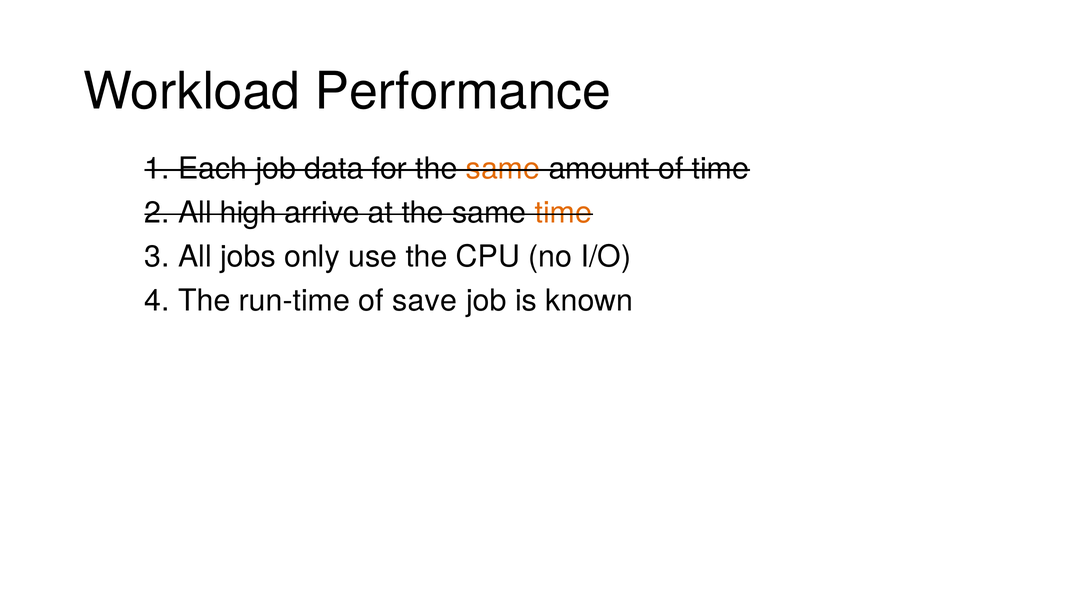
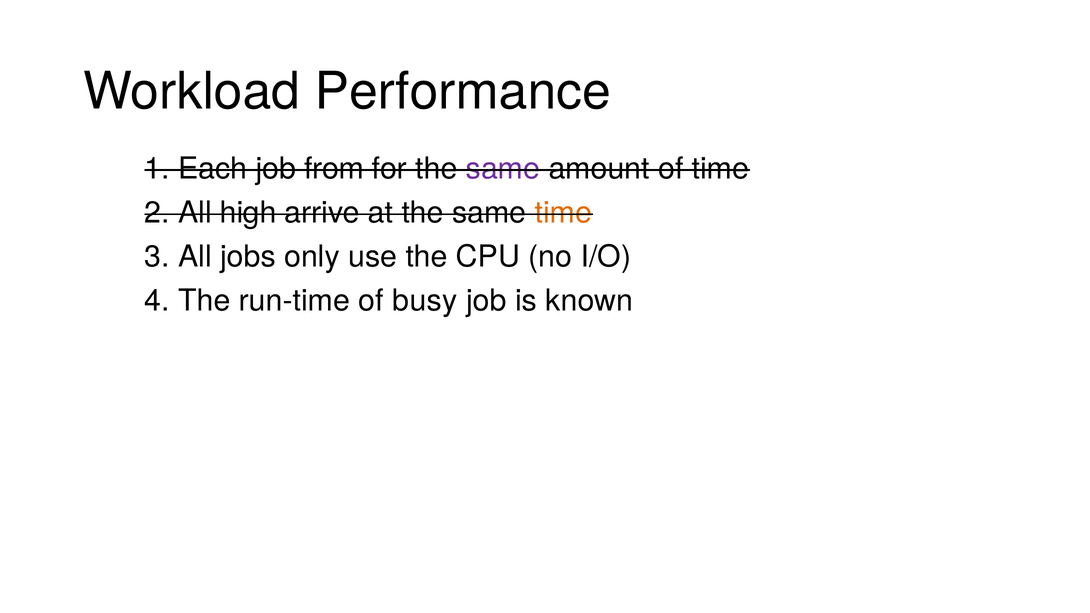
data: data -> from
same at (503, 169) colour: orange -> purple
save: save -> busy
